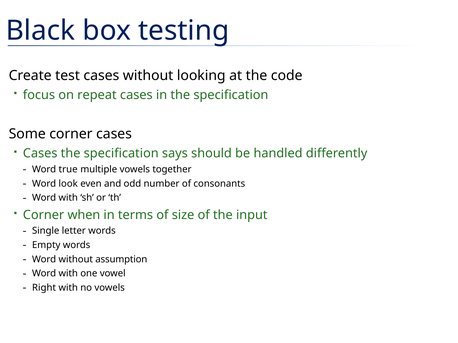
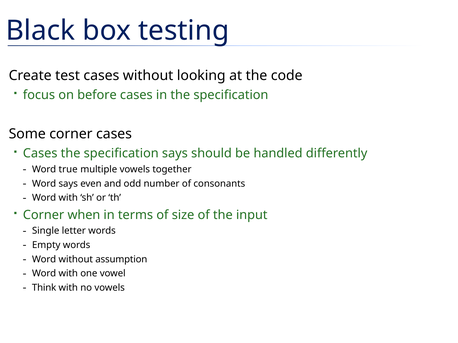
repeat: repeat -> before
Word look: look -> says
Right: Right -> Think
